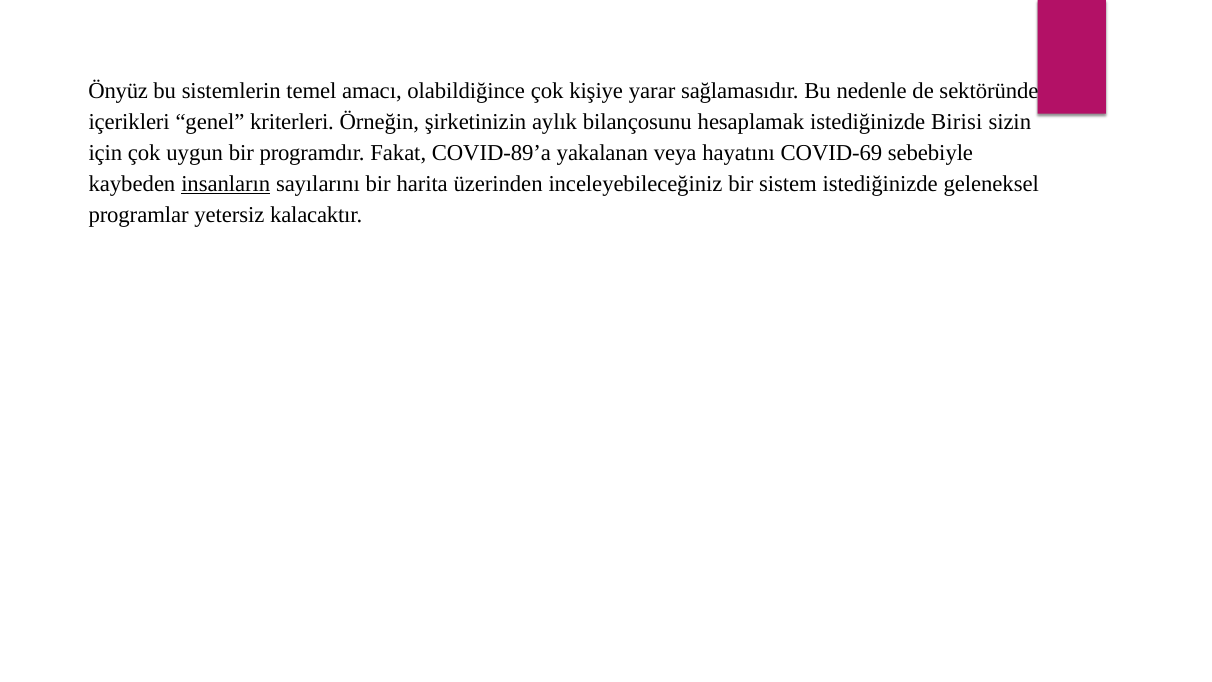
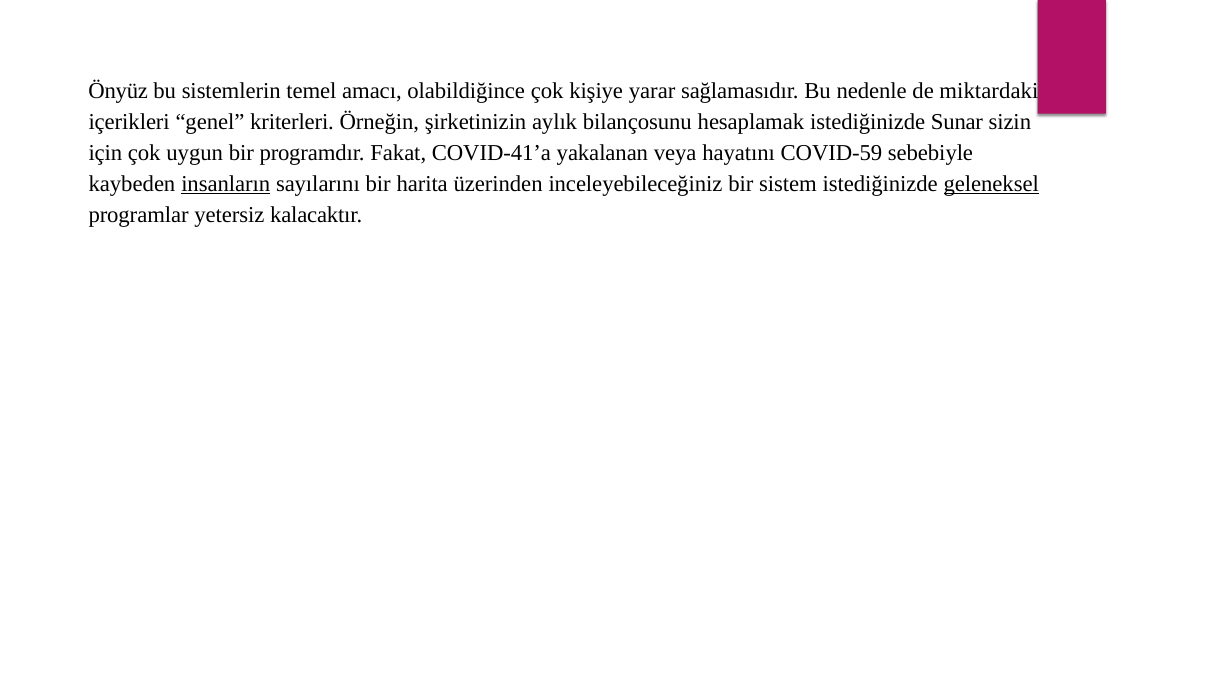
sektöründe: sektöründe -> miktardaki
Birisi: Birisi -> Sunar
COVID-89’a: COVID-89’a -> COVID-41’a
COVID-69: COVID-69 -> COVID-59
geleneksel underline: none -> present
